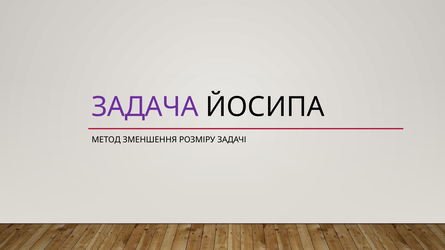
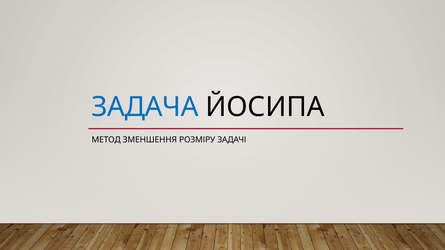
ЗАДАЧА colour: purple -> blue
